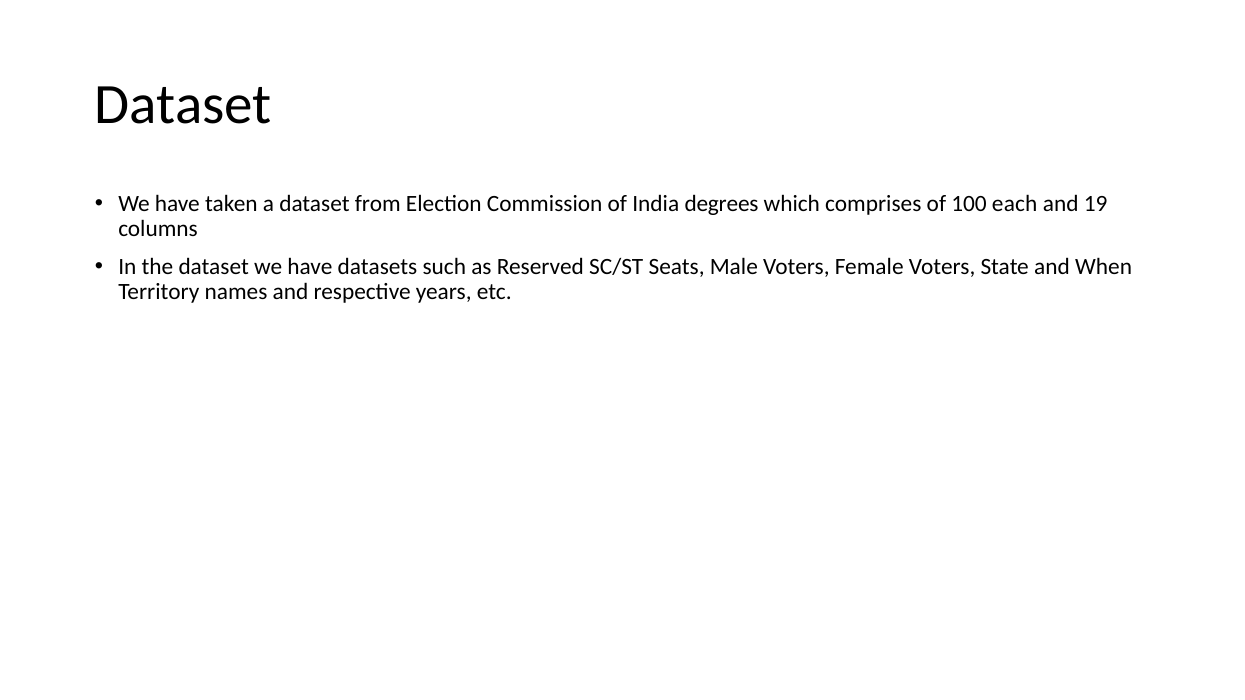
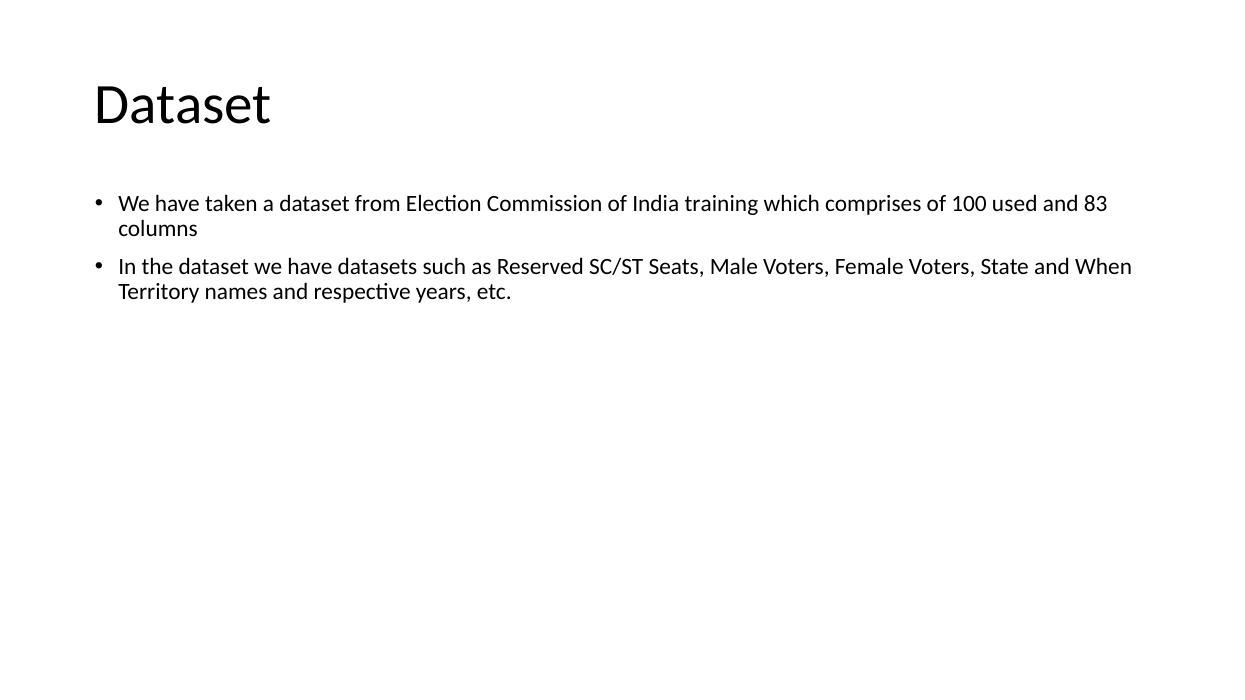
degrees: degrees -> training
each: each -> used
19: 19 -> 83
